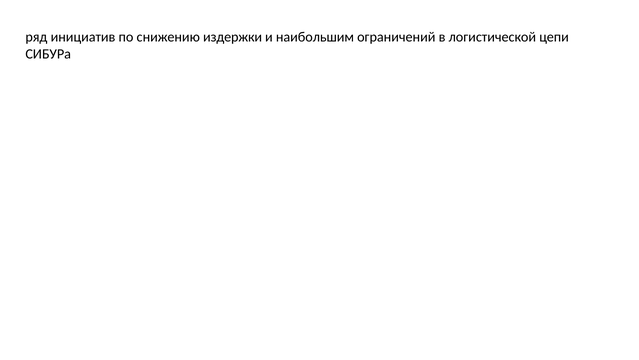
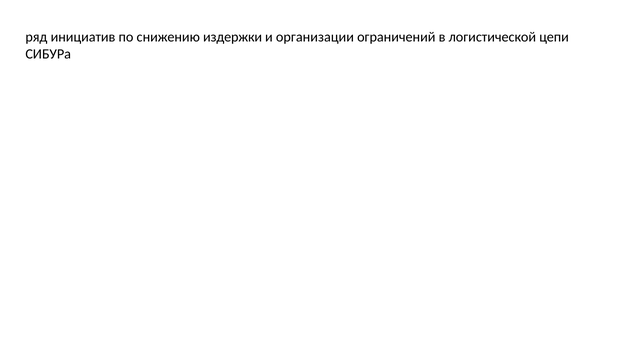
наибольшим: наибольшим -> организации
